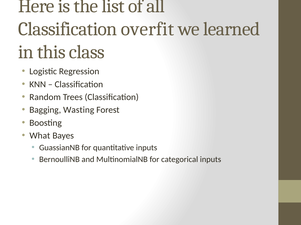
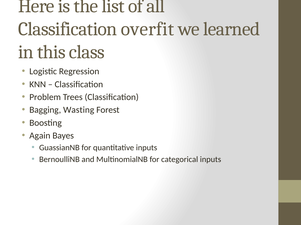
Random: Random -> Problem
What: What -> Again
